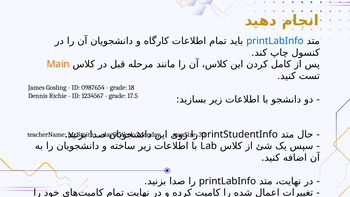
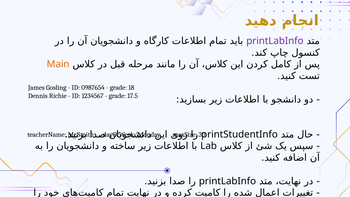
printLabInfo at (275, 41) colour: blue -> purple
